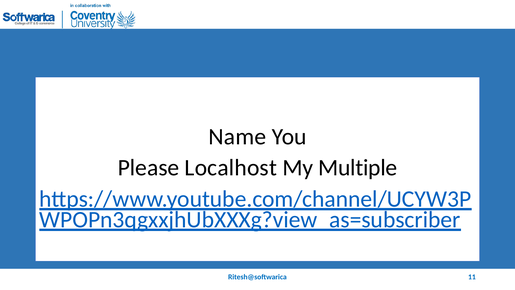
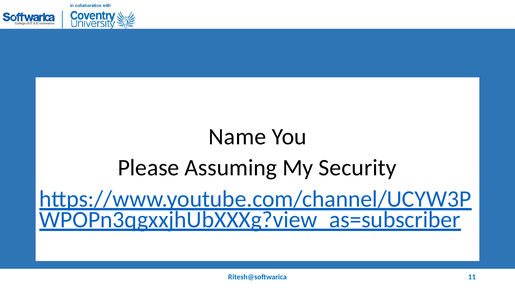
Localhost: Localhost -> Assuming
Multiple: Multiple -> Security
